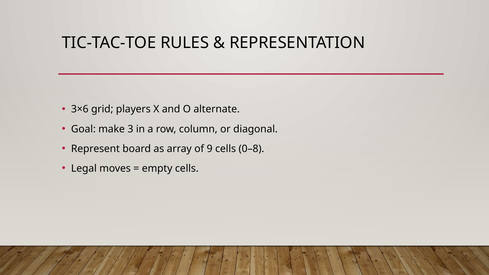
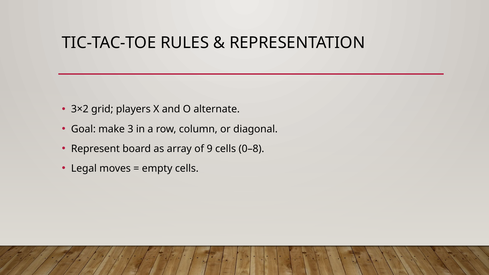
3×6: 3×6 -> 3×2
